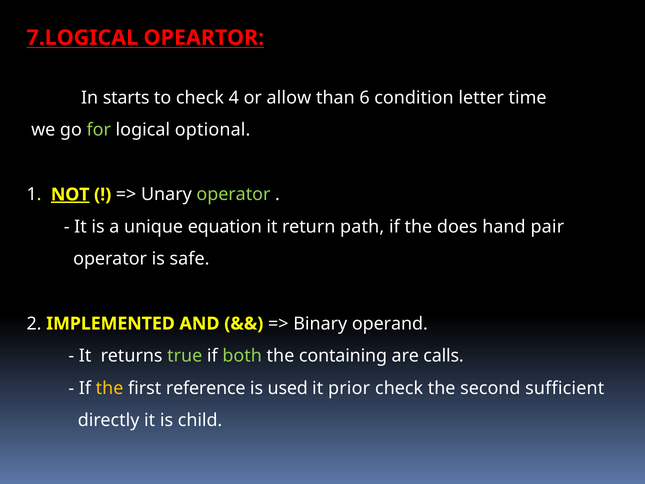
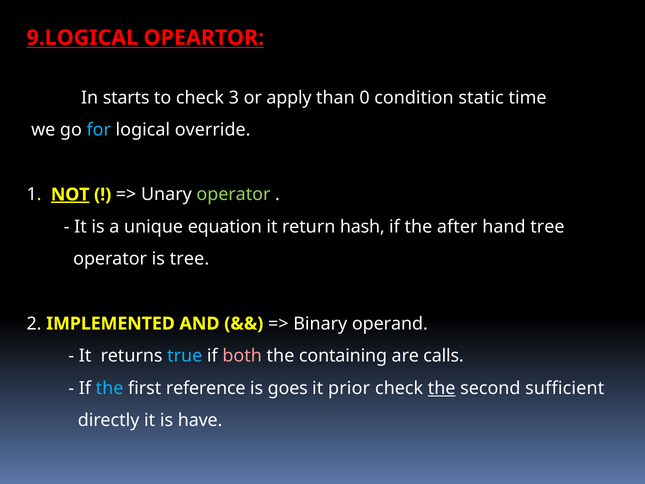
7.LOGICAL: 7.LOGICAL -> 9.LOGICAL
4: 4 -> 3
allow: allow -> apply
6: 6 -> 0
letter: letter -> static
for colour: light green -> light blue
optional: optional -> override
path: path -> hash
does: does -> after
hand pair: pair -> tree
is safe: safe -> tree
true colour: light green -> light blue
both colour: light green -> pink
the at (110, 388) colour: yellow -> light blue
used: used -> goes
the at (442, 388) underline: none -> present
child: child -> have
